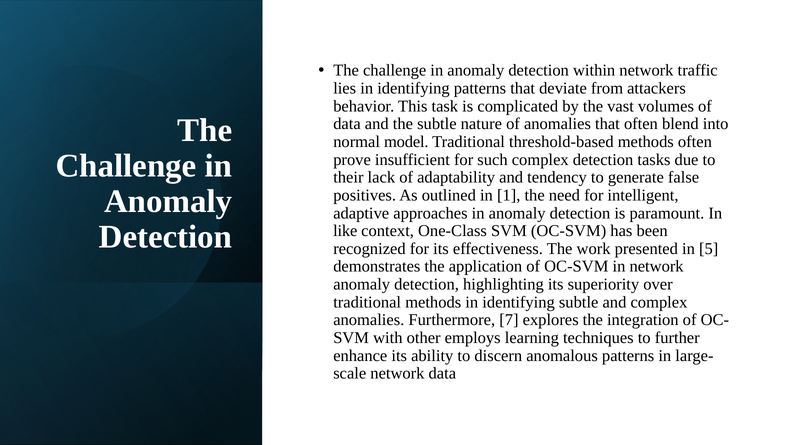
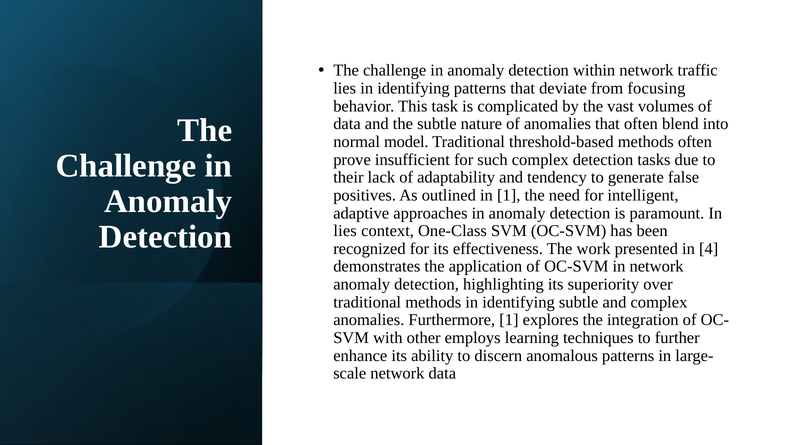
attackers: attackers -> focusing
like at (345, 231): like -> lies
5: 5 -> 4
Furthermore 7: 7 -> 1
